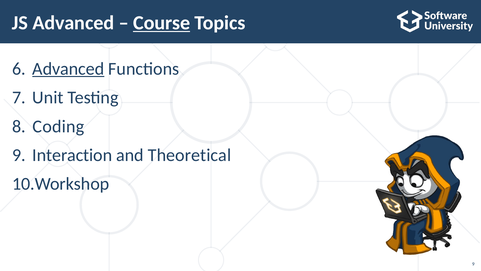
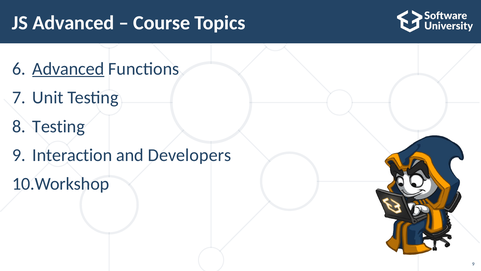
Course underline: present -> none
Coding at (58, 126): Coding -> Testing
Theoretical: Theoretical -> Developers
